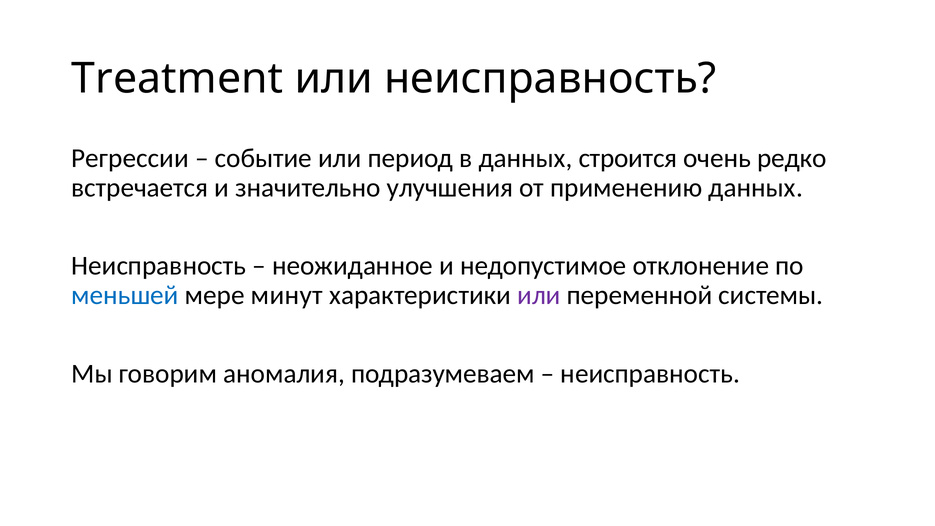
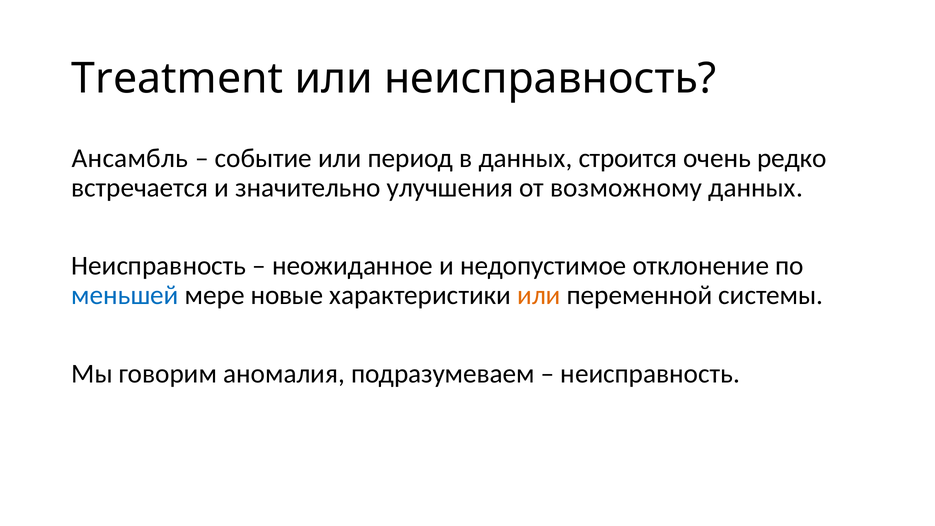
Регрессии: Регрессии -> Ансамбль
применению: применению -> возможному
минут: минут -> новые
или at (539, 295) colour: purple -> orange
